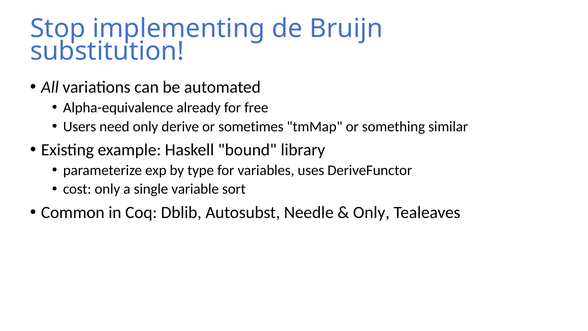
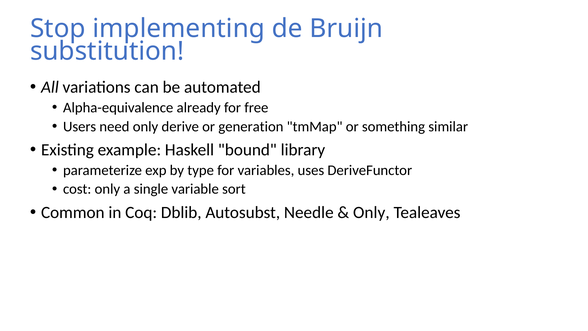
sometimes: sometimes -> generation
